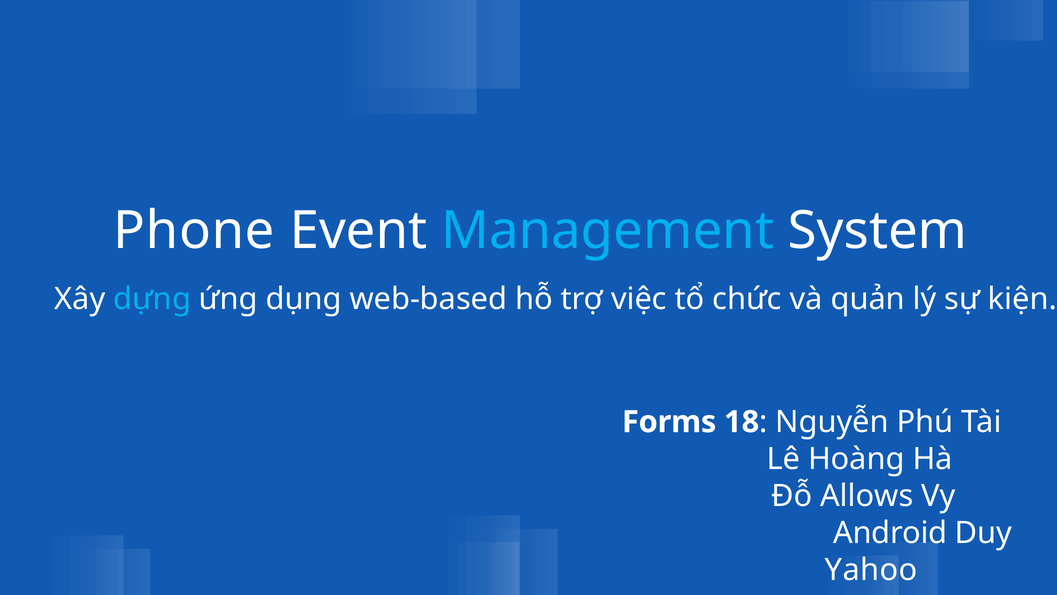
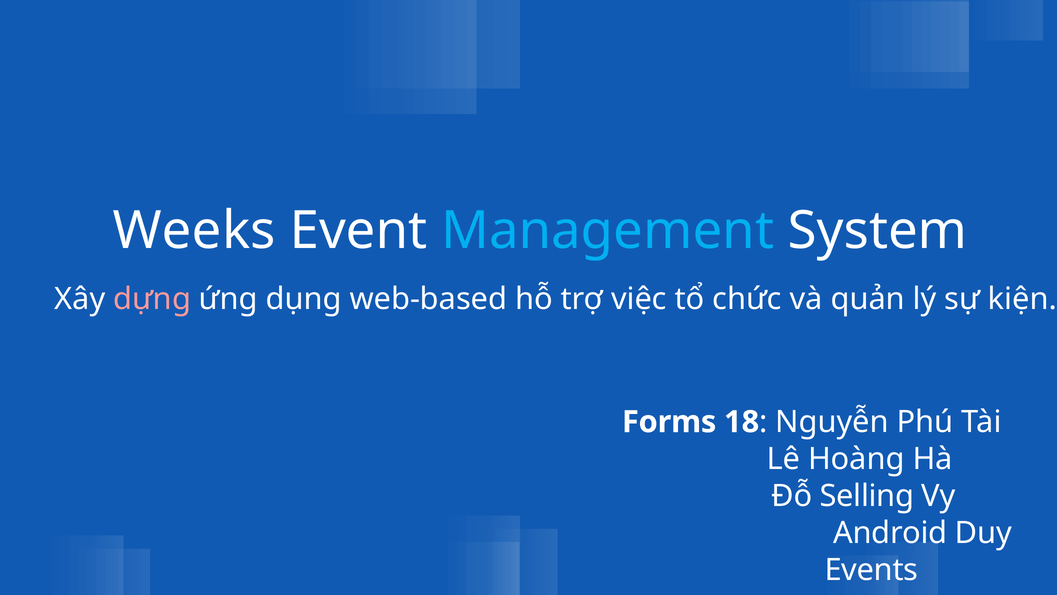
Phone: Phone -> Weeks
dựng colour: light blue -> pink
Allows: Allows -> Selling
Yahoo: Yahoo -> Events
